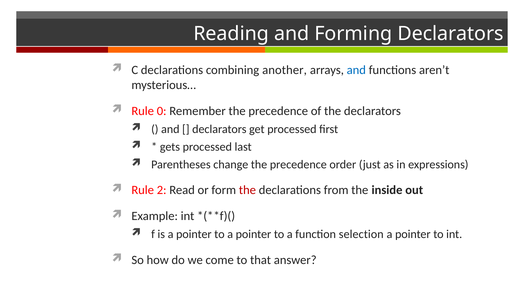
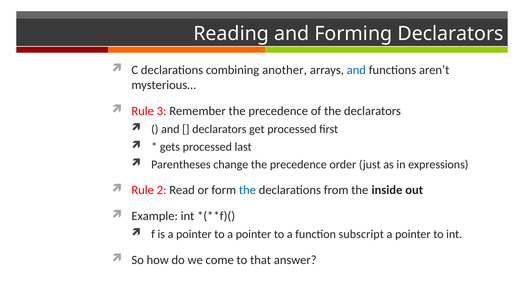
0: 0 -> 3
the at (247, 190) colour: red -> blue
selection: selection -> subscript
